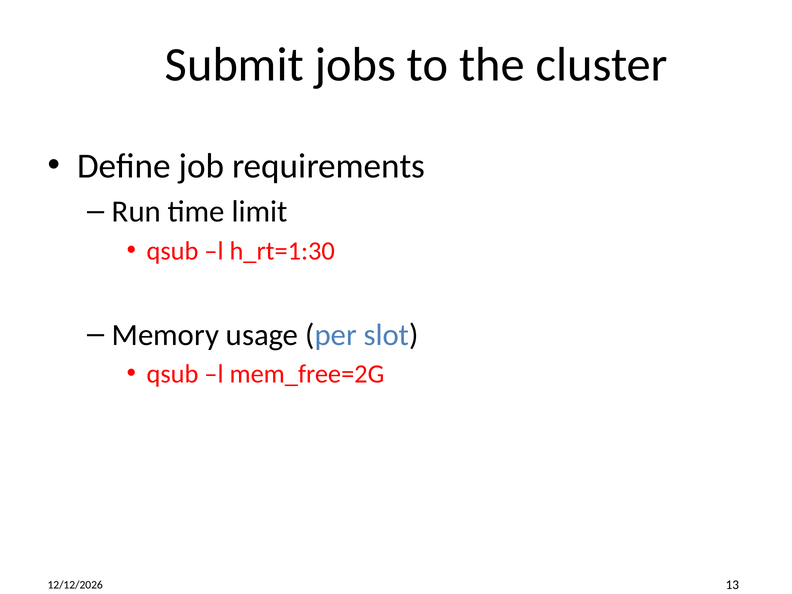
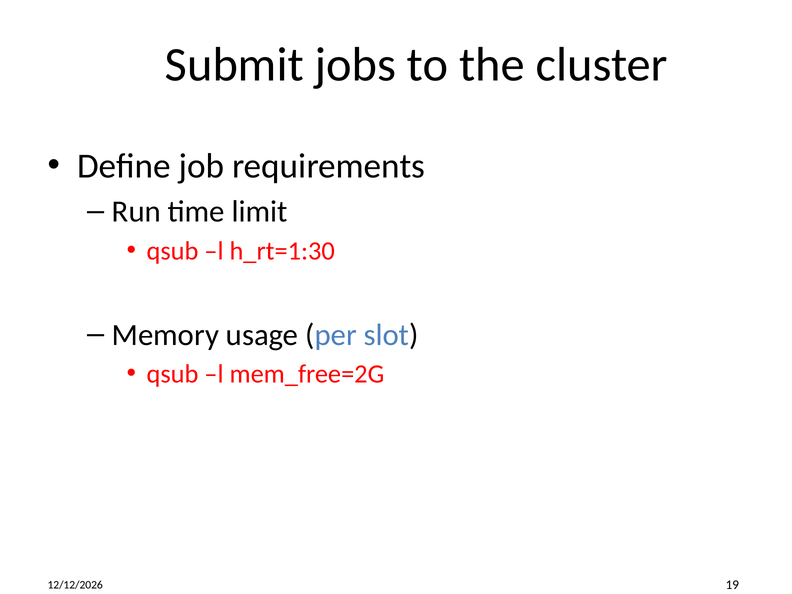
13: 13 -> 19
